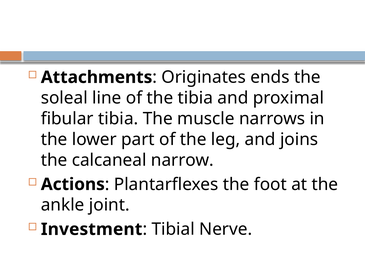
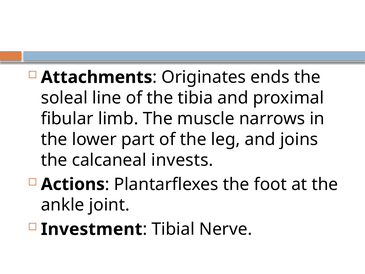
fibular tibia: tibia -> limb
narrow: narrow -> invests
